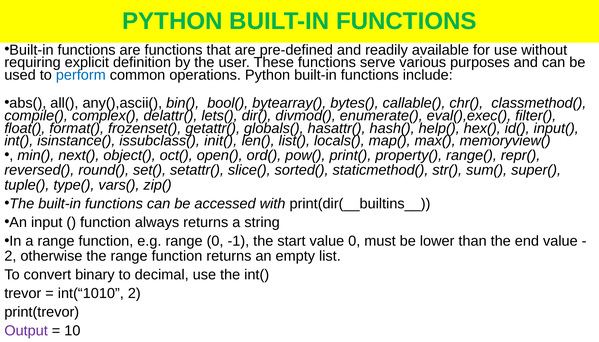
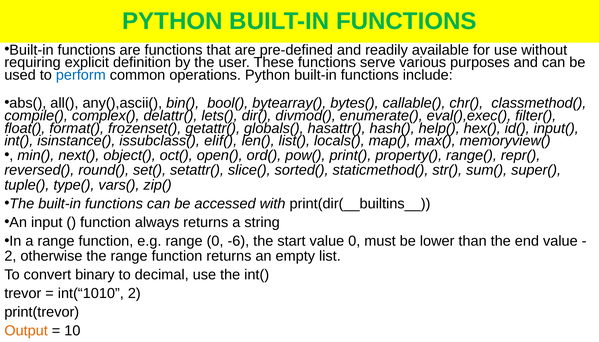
init(: init( -> elif(
-1: -1 -> -6
Output colour: purple -> orange
